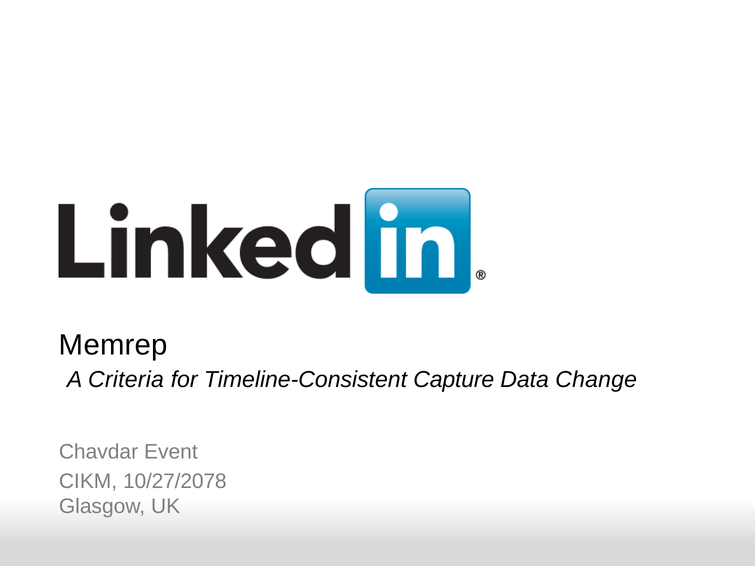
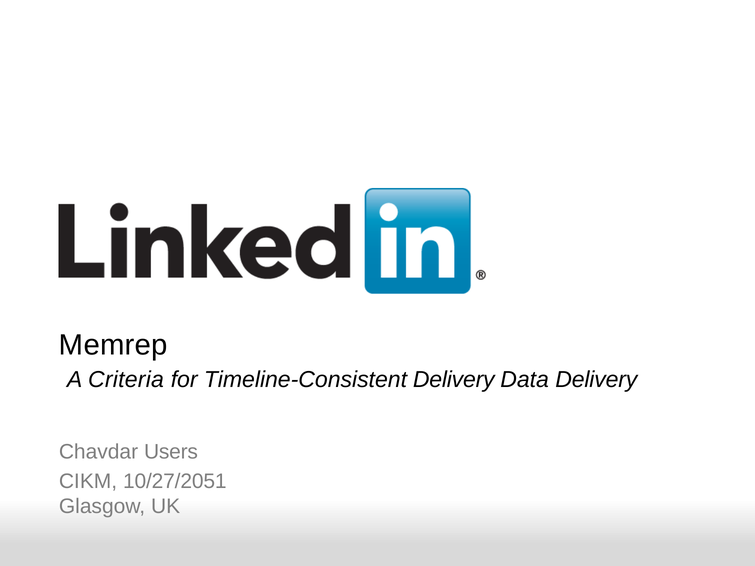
Timeline-Consistent Capture: Capture -> Delivery
Data Change: Change -> Delivery
Event: Event -> Users
10/27/2078: 10/27/2078 -> 10/27/2051
